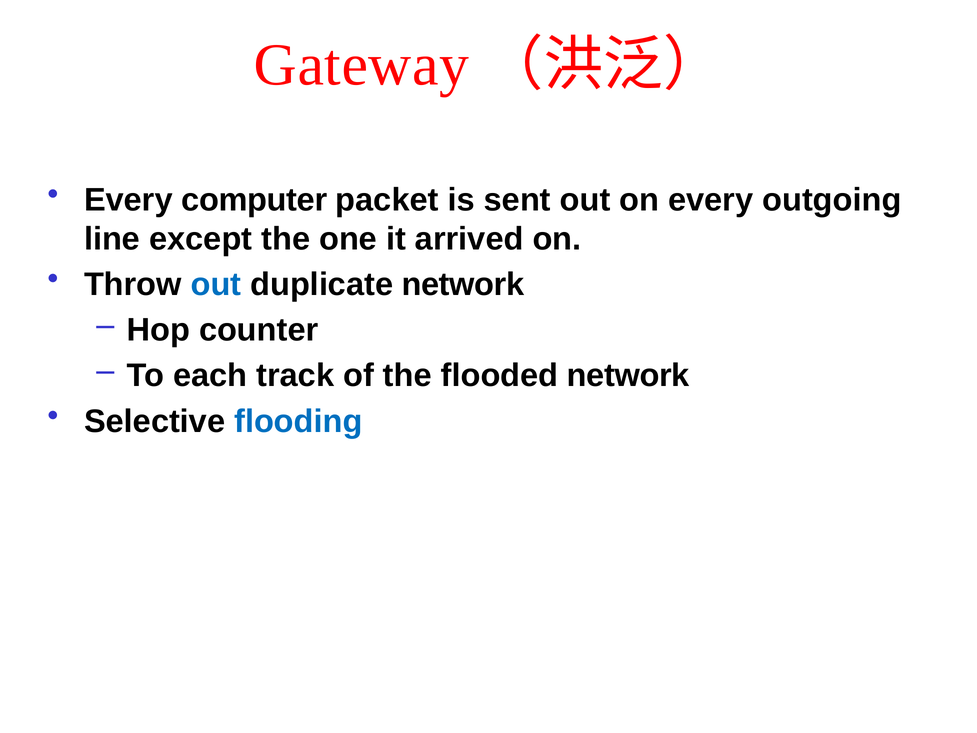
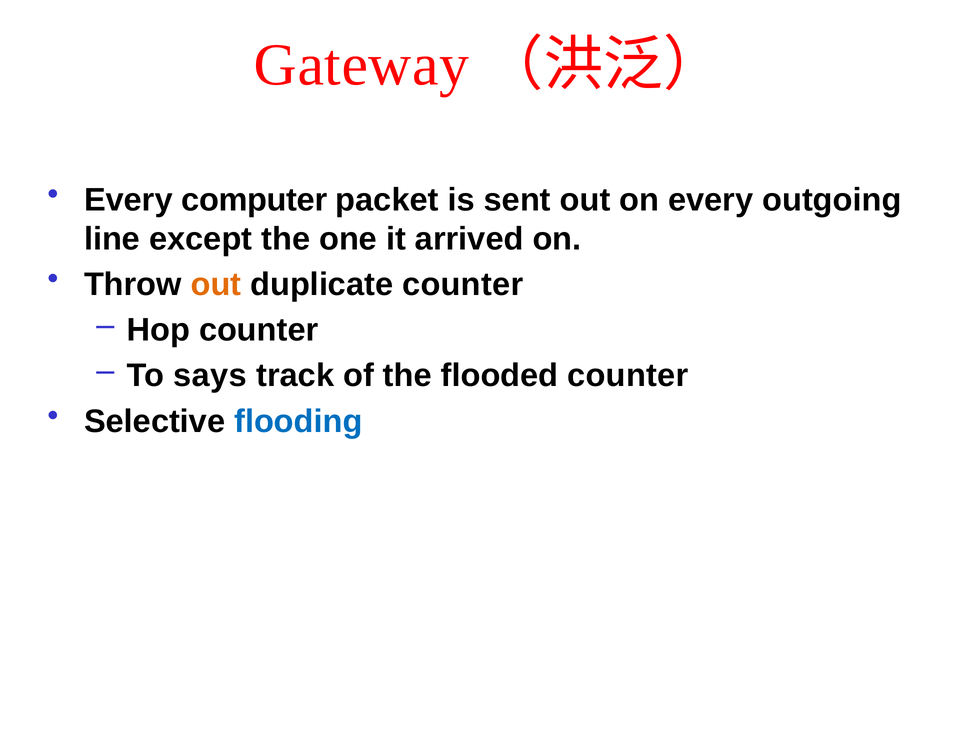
out at (216, 284) colour: blue -> orange
duplicate network: network -> counter
each: each -> says
flooded network: network -> counter
